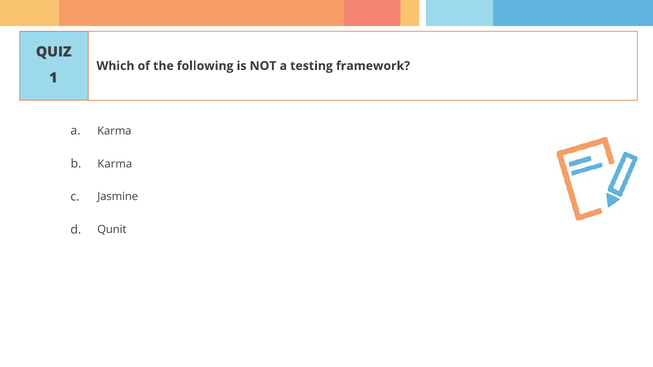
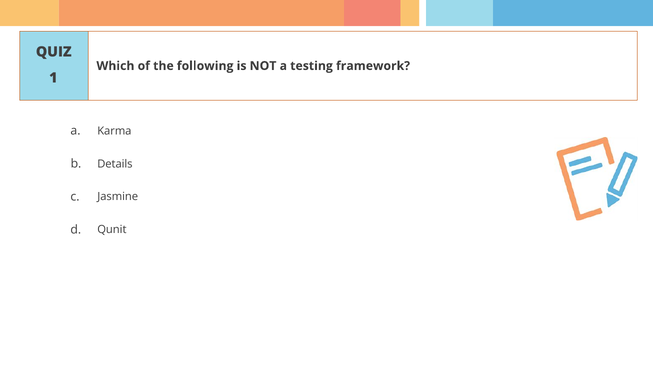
Karma at (115, 164): Karma -> Details
